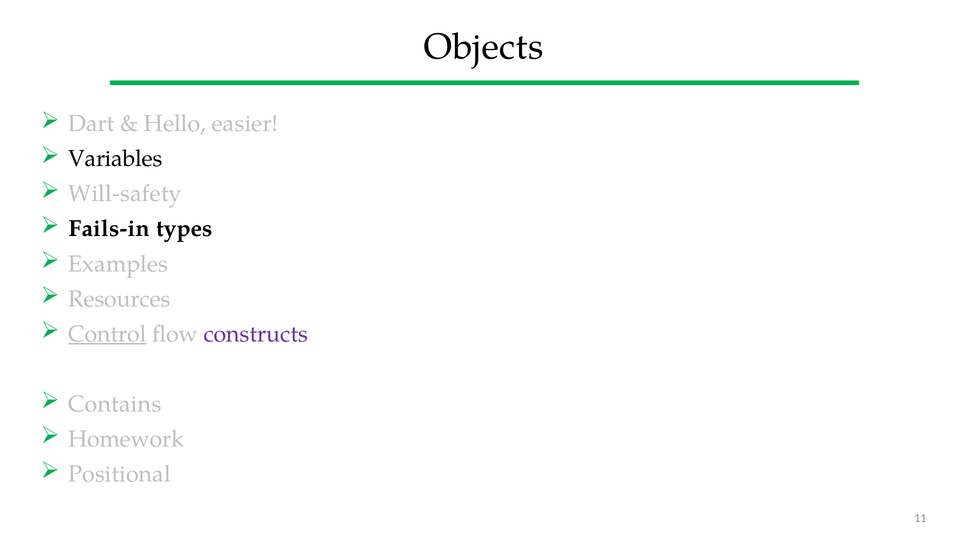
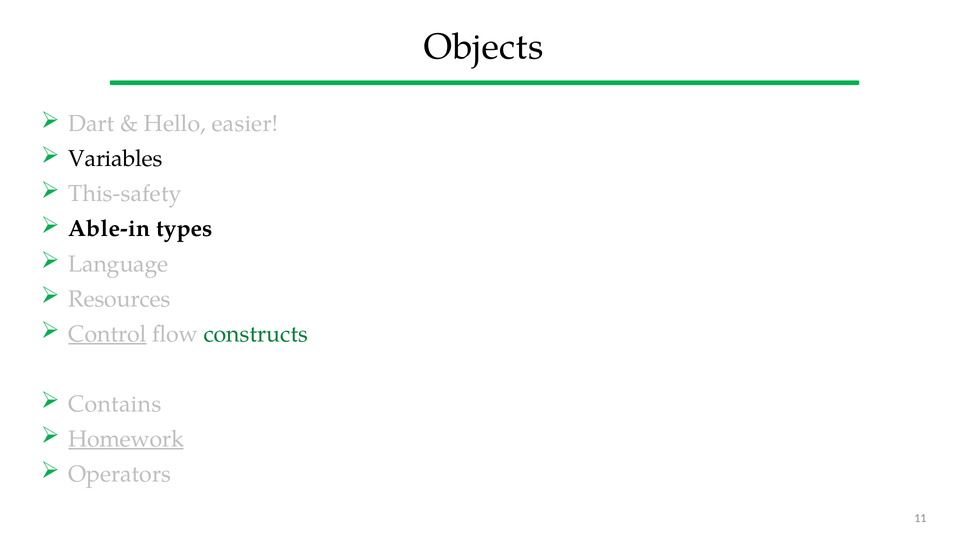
Will-safety: Will-safety -> This-safety
Fails-in: Fails-in -> Able-in
Examples: Examples -> Language
constructs colour: purple -> green
Homework underline: none -> present
Positional: Positional -> Operators
